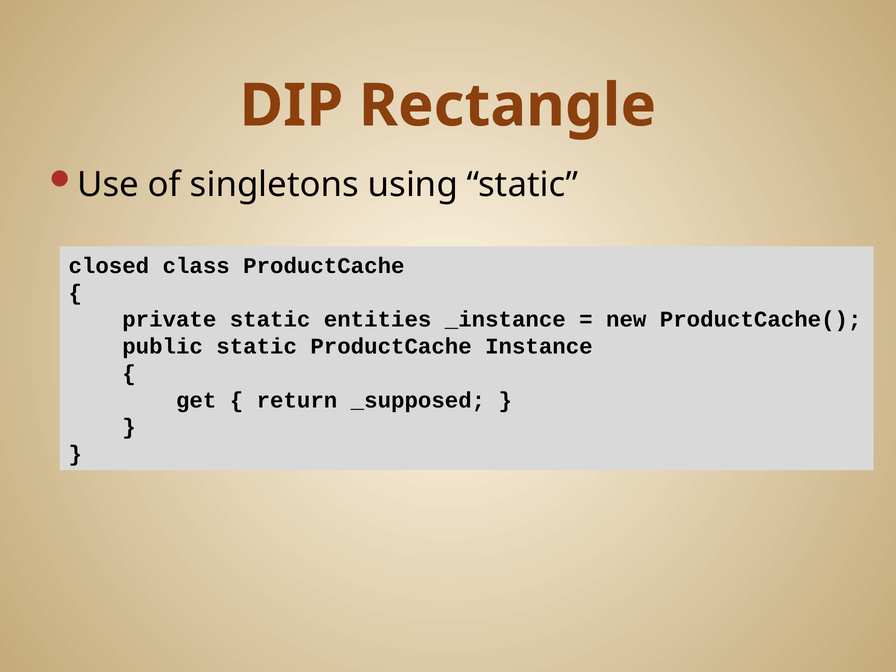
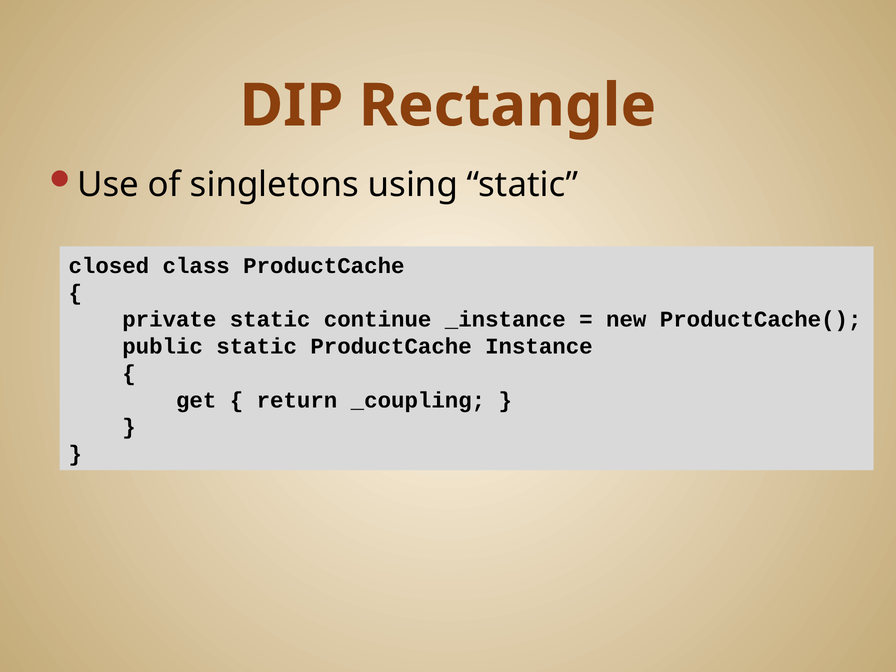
entities: entities -> continue
_supposed: _supposed -> _coupling
